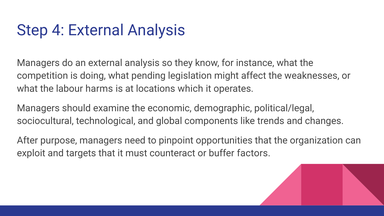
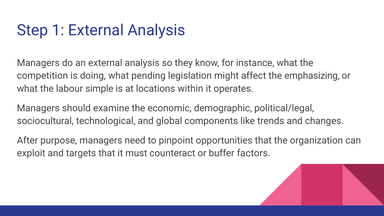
4: 4 -> 1
weaknesses: weaknesses -> emphasizing
harms: harms -> simple
which: which -> within
